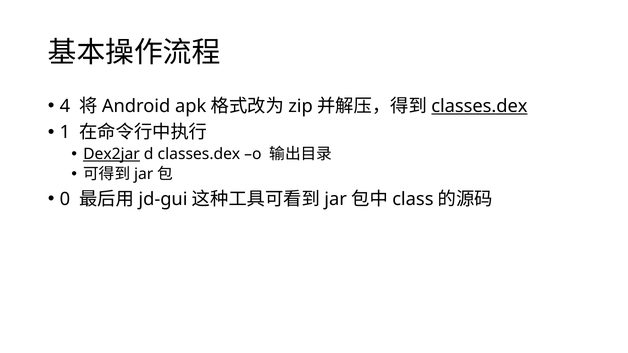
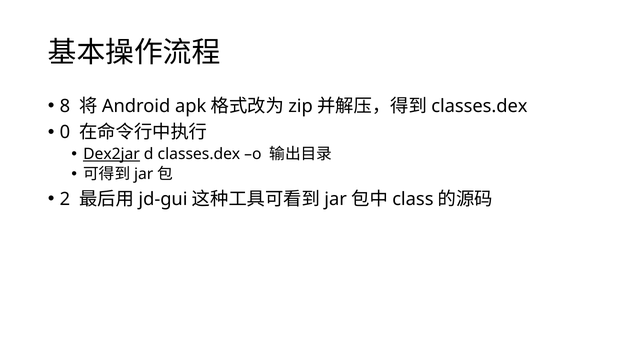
4: 4 -> 8
classes.dex at (479, 106) underline: present -> none
1: 1 -> 0
0: 0 -> 2
